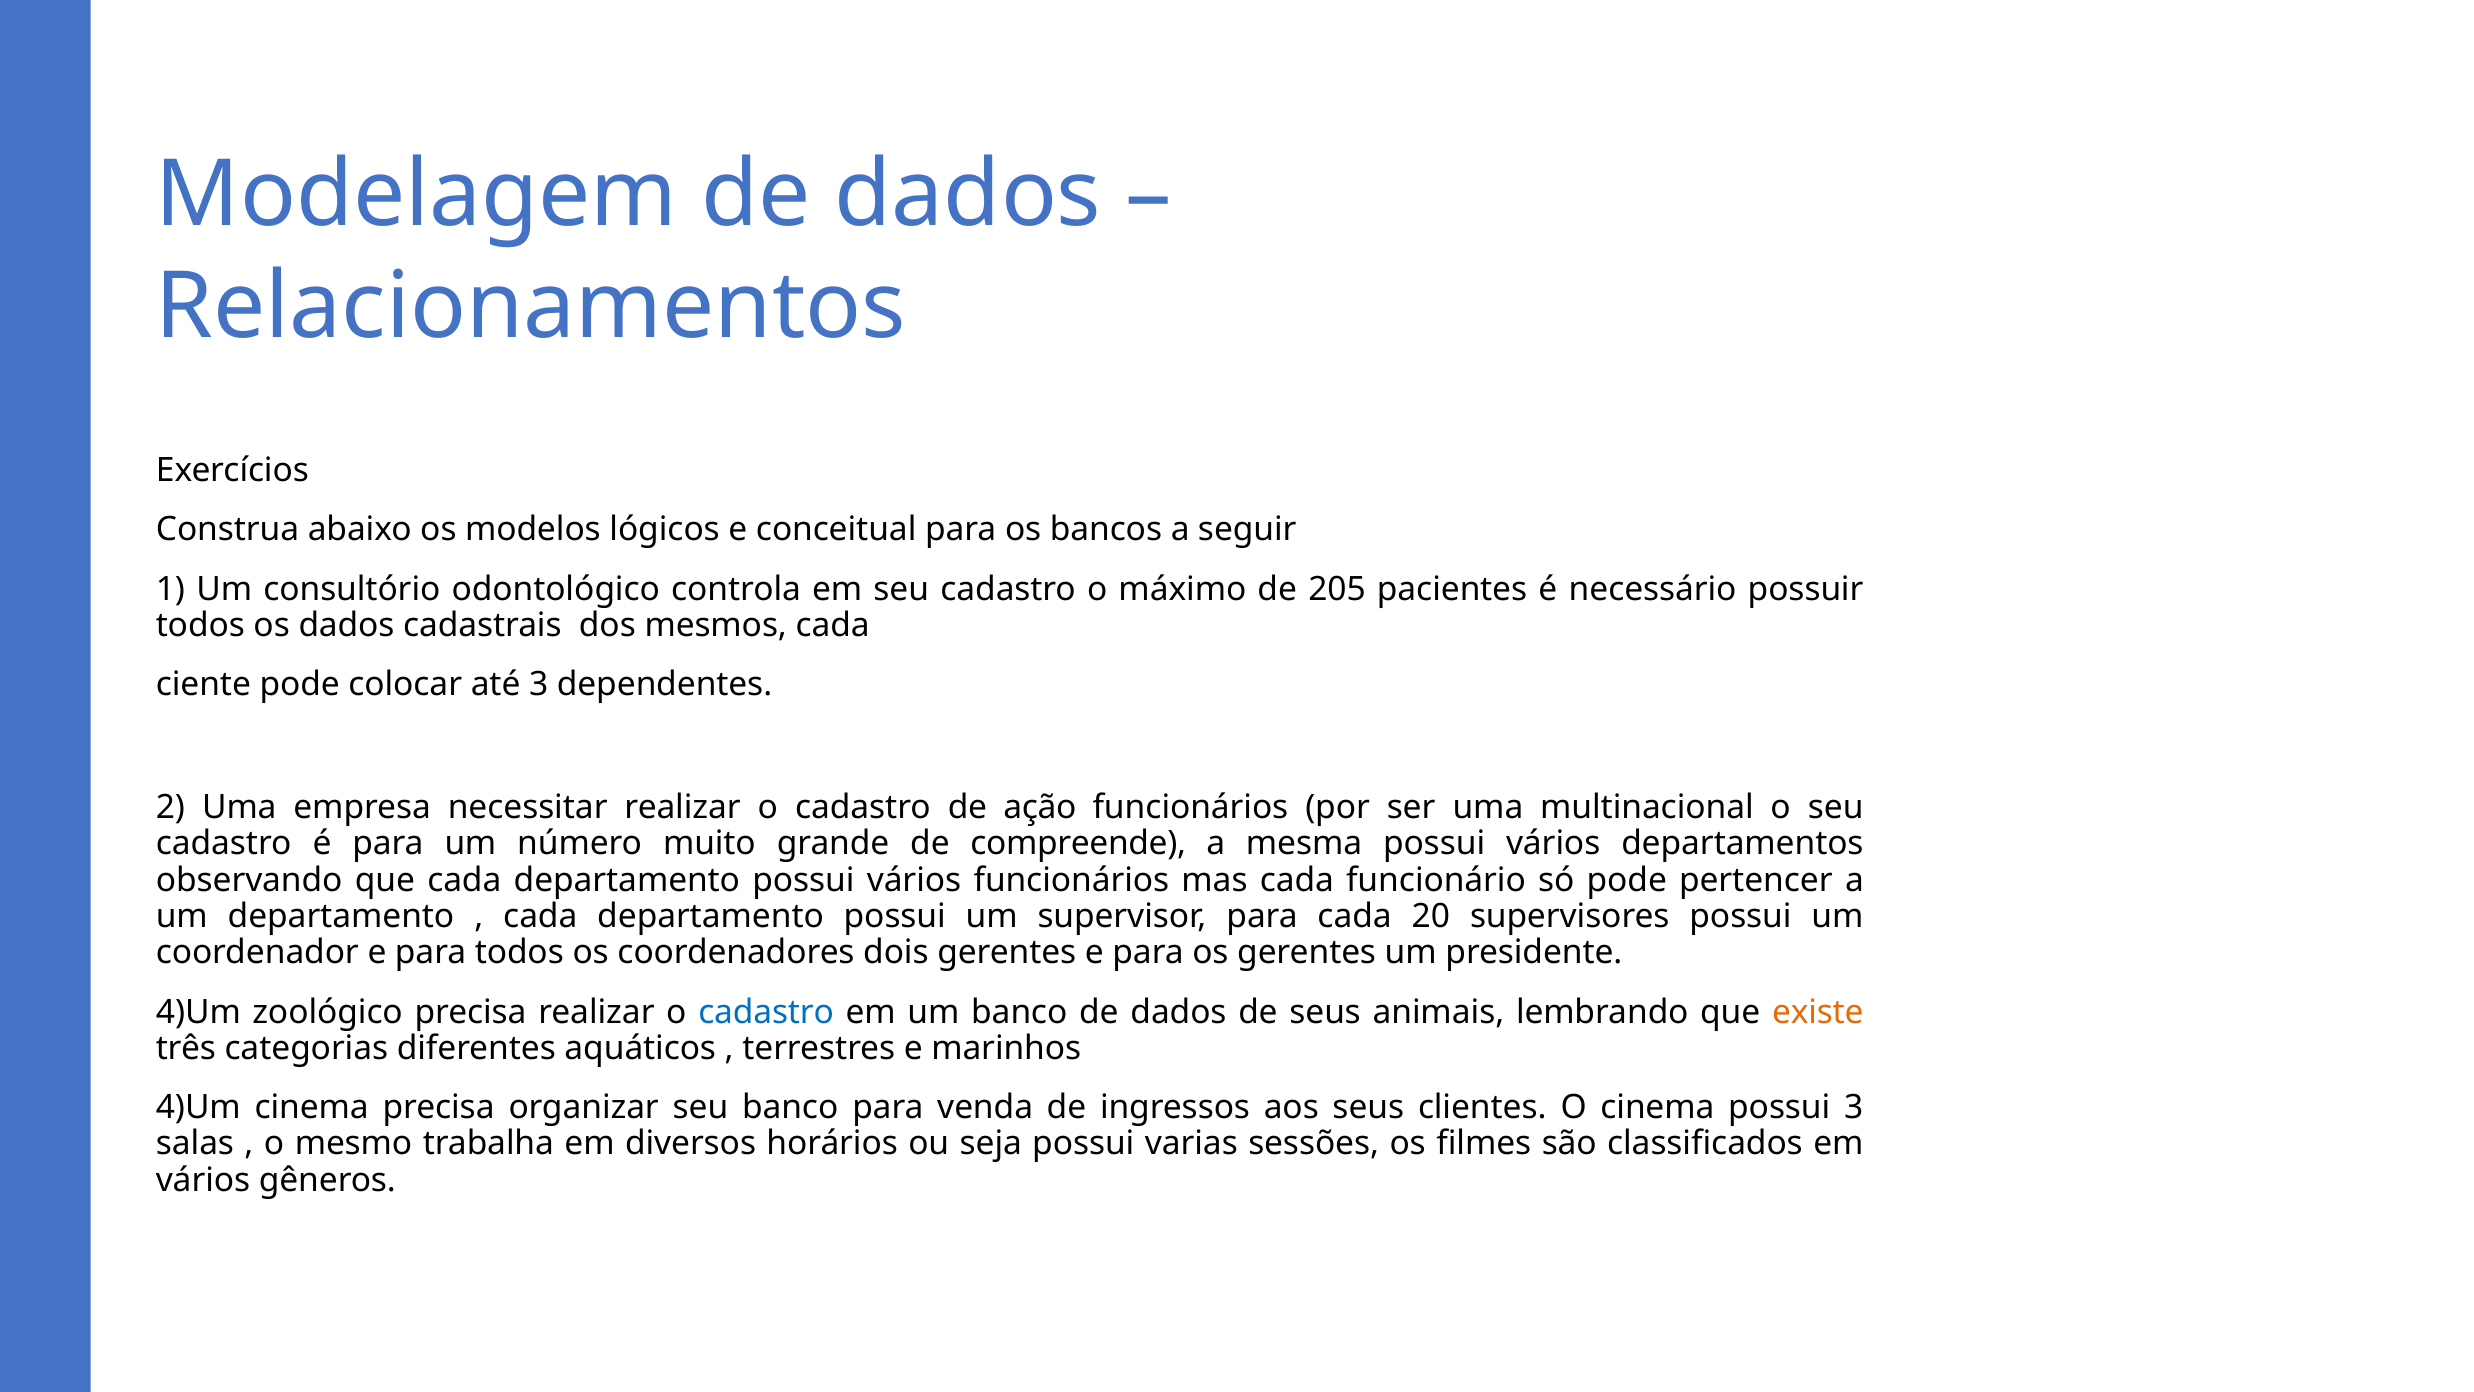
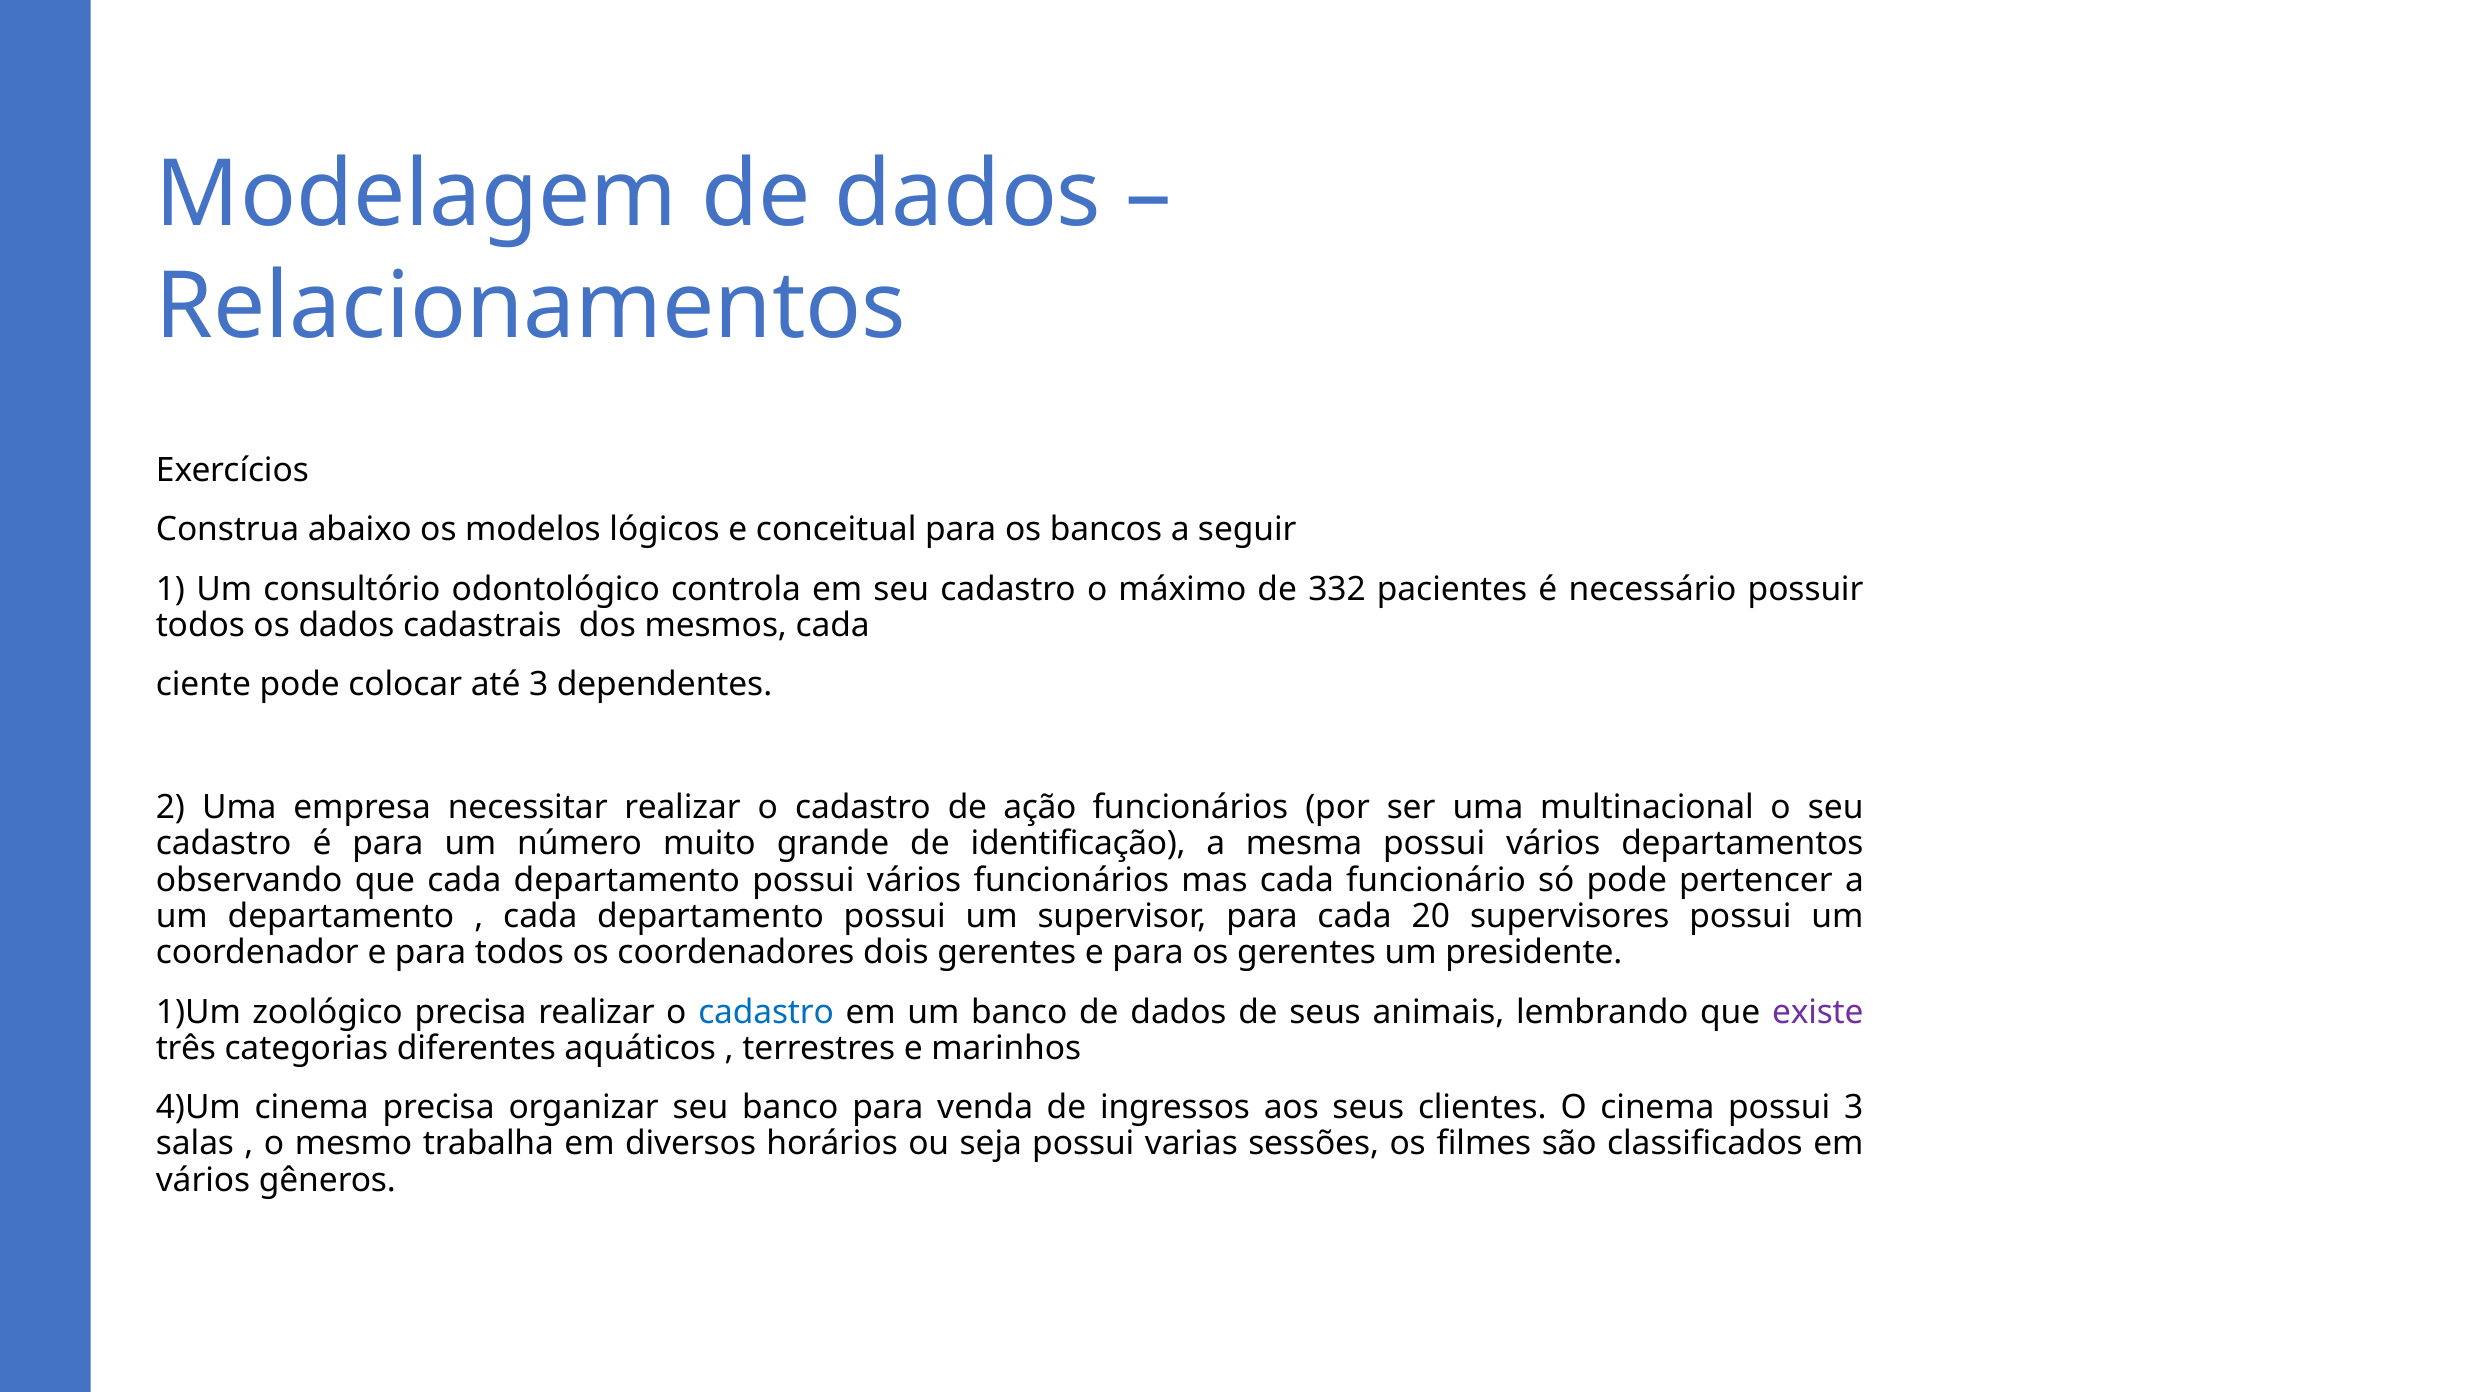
205: 205 -> 332
compreende: compreende -> identificação
4)Um at (198, 1012): 4)Um -> 1)Um
existe colour: orange -> purple
